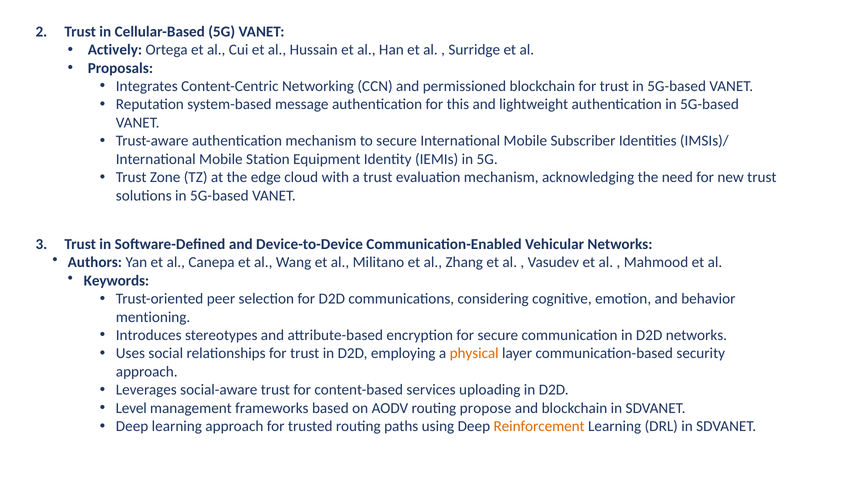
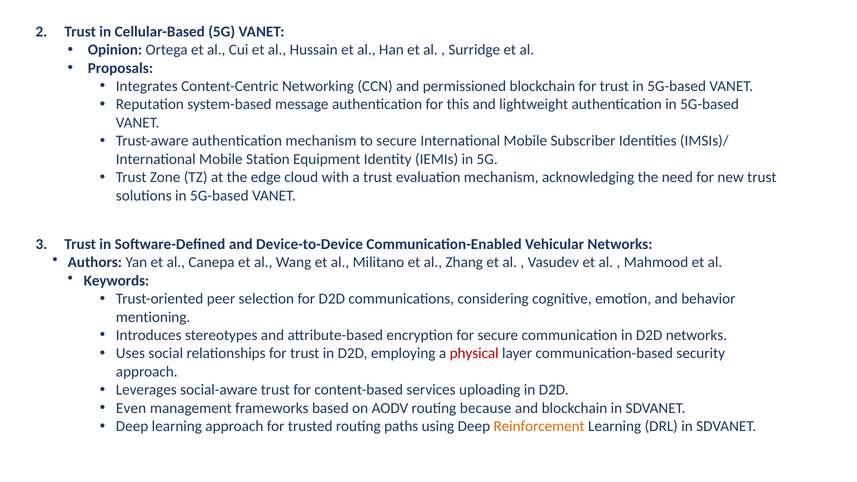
Actively: Actively -> Opinion
physical colour: orange -> red
Level: Level -> Even
propose: propose -> because
